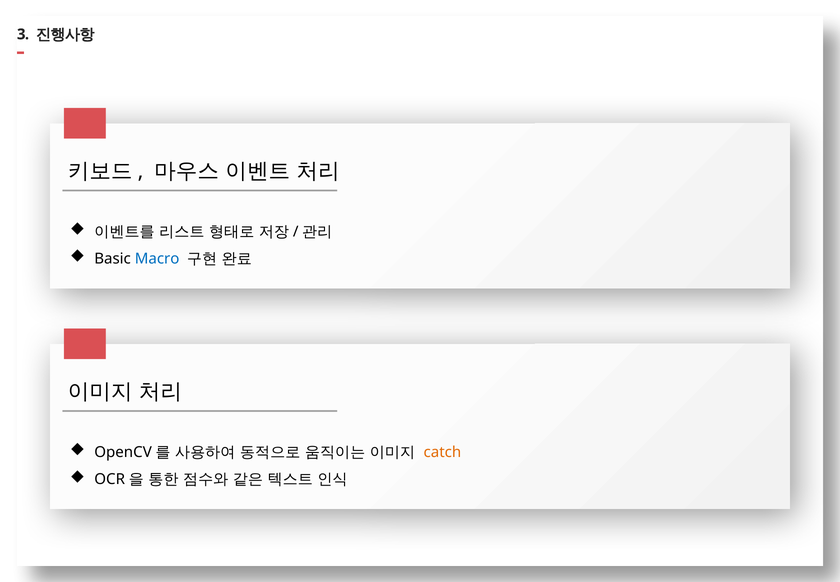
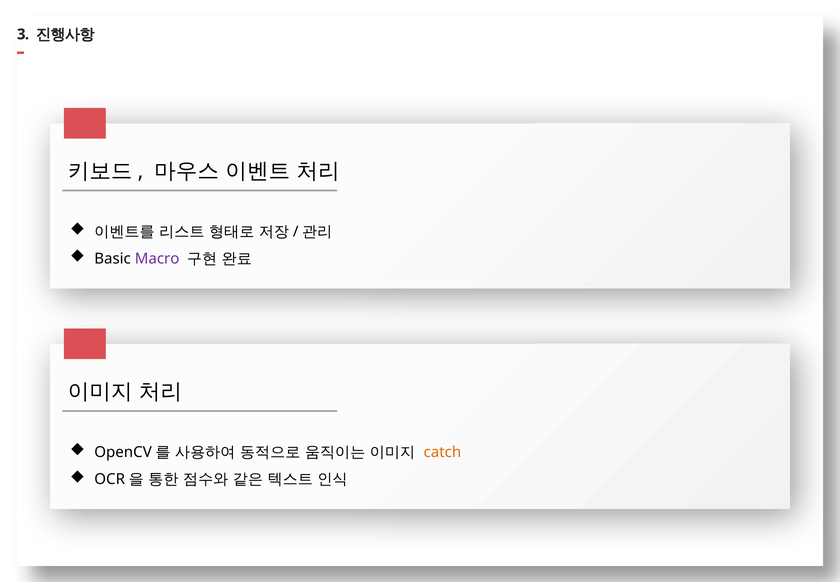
Macro colour: blue -> purple
